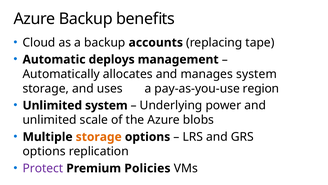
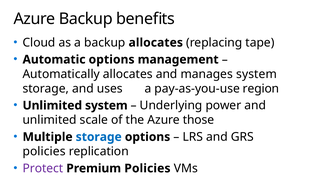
backup accounts: accounts -> allocates
Automatic deploys: deploys -> options
blobs: blobs -> those
storage at (99, 137) colour: orange -> blue
options at (44, 151): options -> policies
